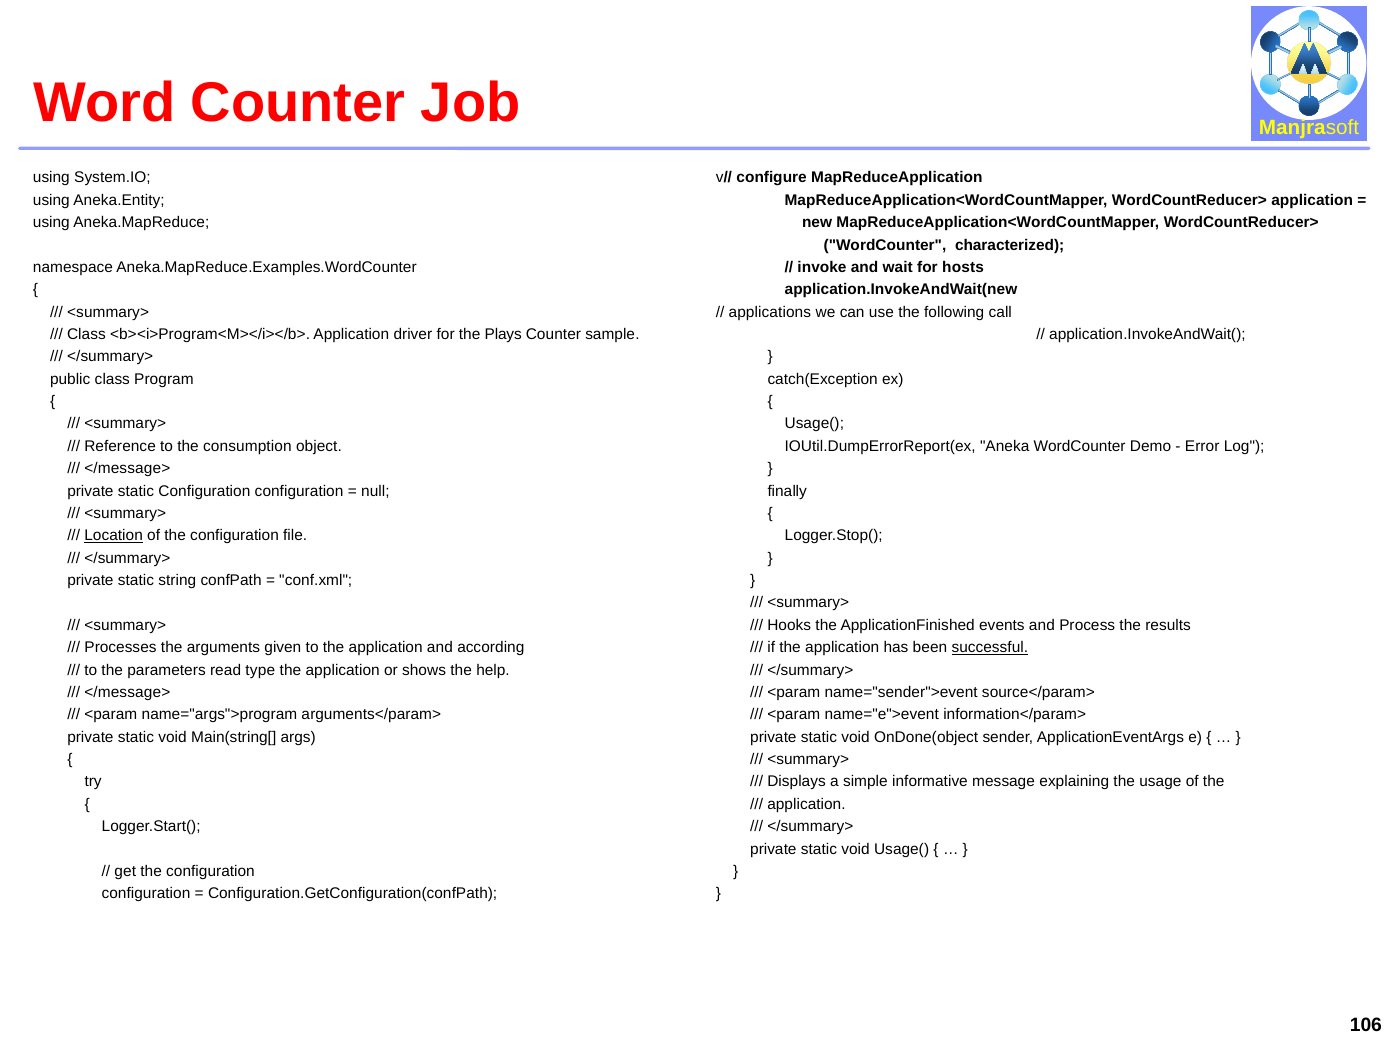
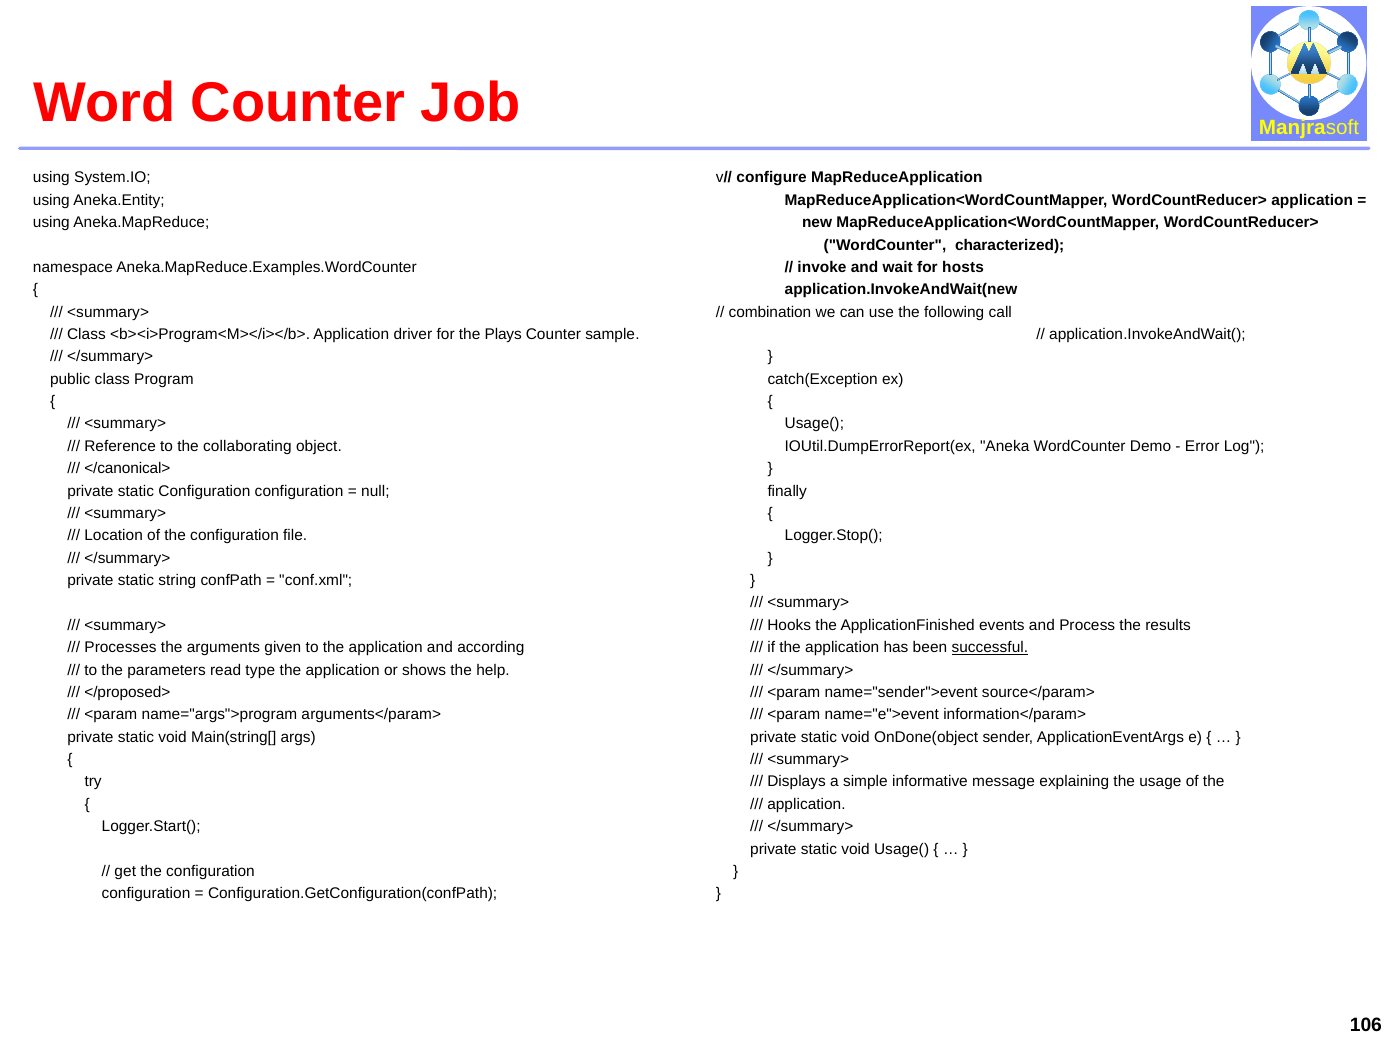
applications: applications -> combination
consumption: consumption -> collaborating
</message> at (127, 469): </message> -> </canonical>
Location underline: present -> none
</message> at (127, 693): </message> -> </proposed>
